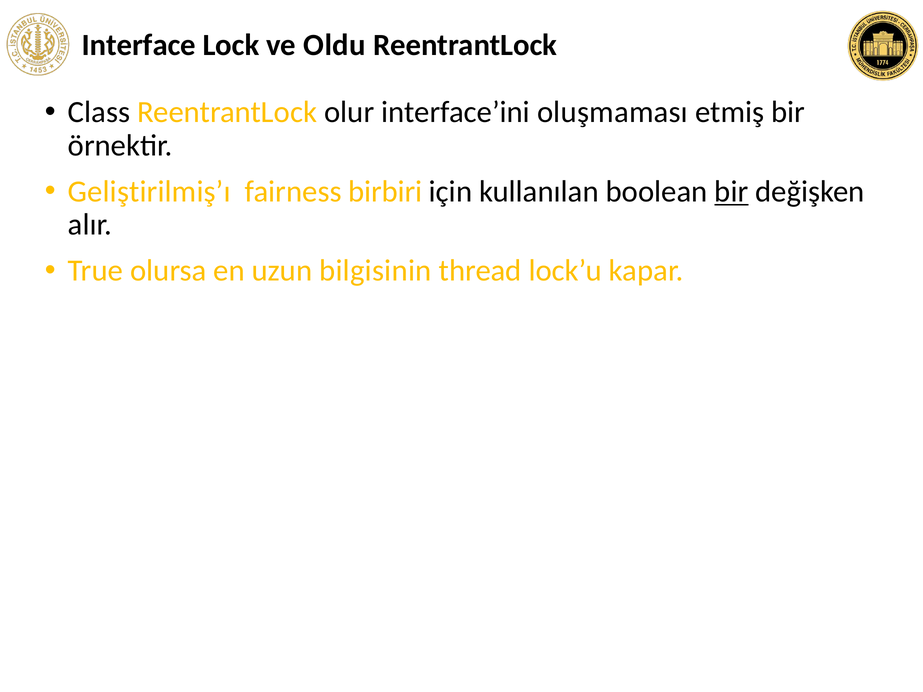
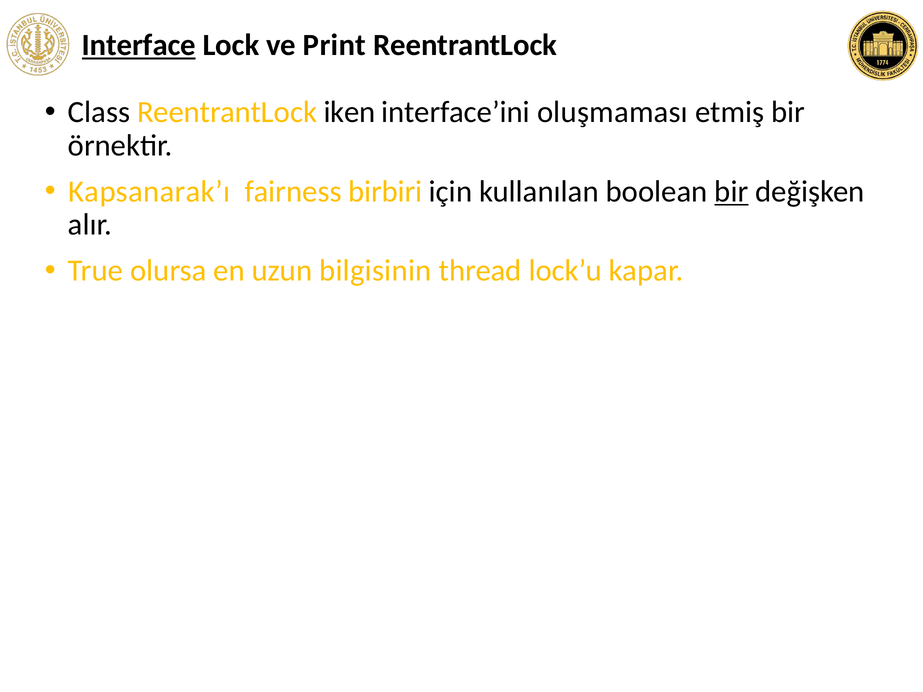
Interface underline: none -> present
Oldu: Oldu -> Print
olur: olur -> iken
Geliştirilmiş’ı: Geliştirilmiş’ı -> Kapsanarak’ı
